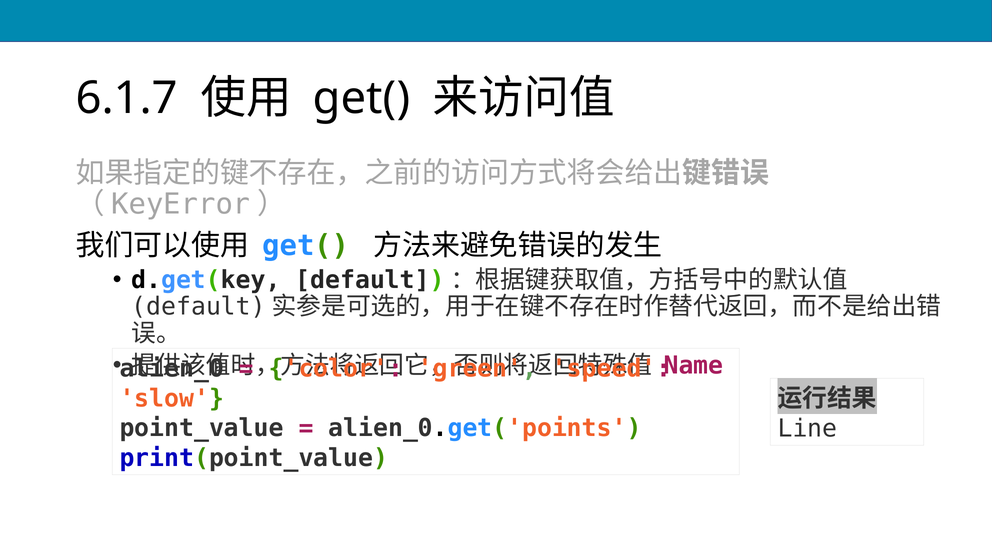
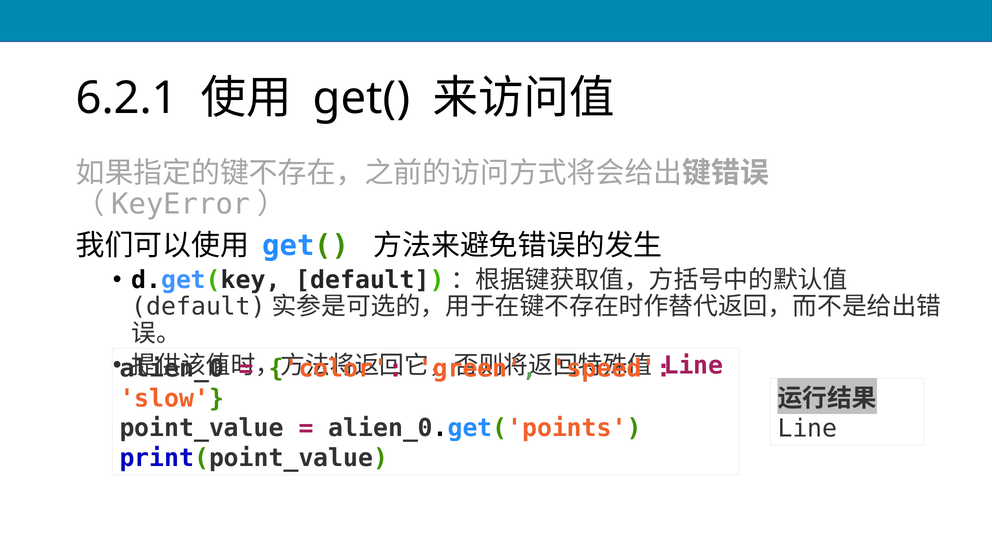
6.1.7: 6.1.7 -> 6.2.1
Name at (693, 365): Name -> Line
